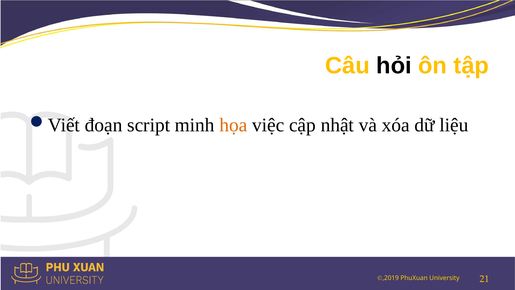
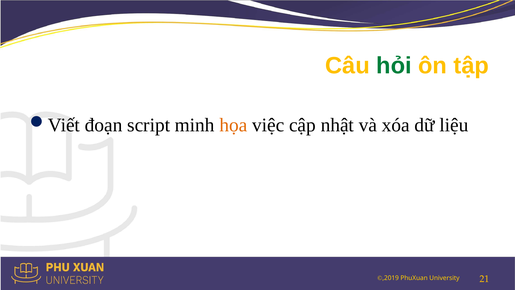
hỏi colour: black -> green
